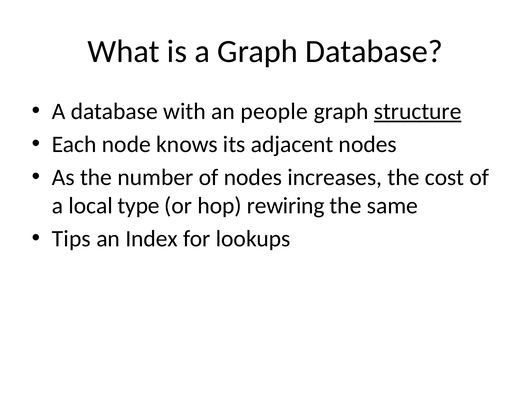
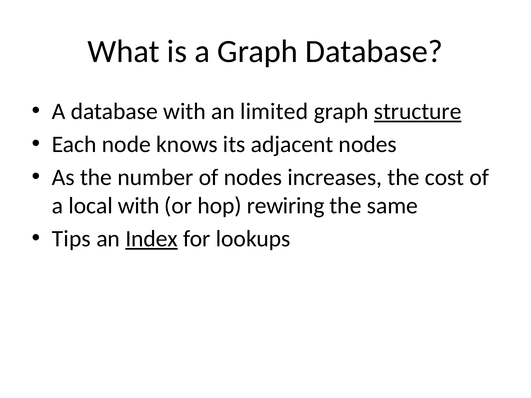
people: people -> limited
local type: type -> with
Index underline: none -> present
